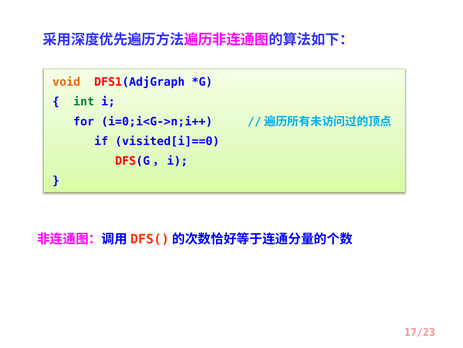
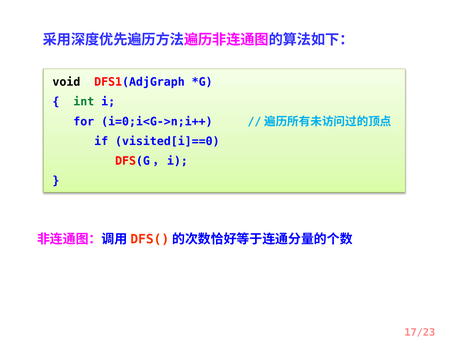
void colour: orange -> black
